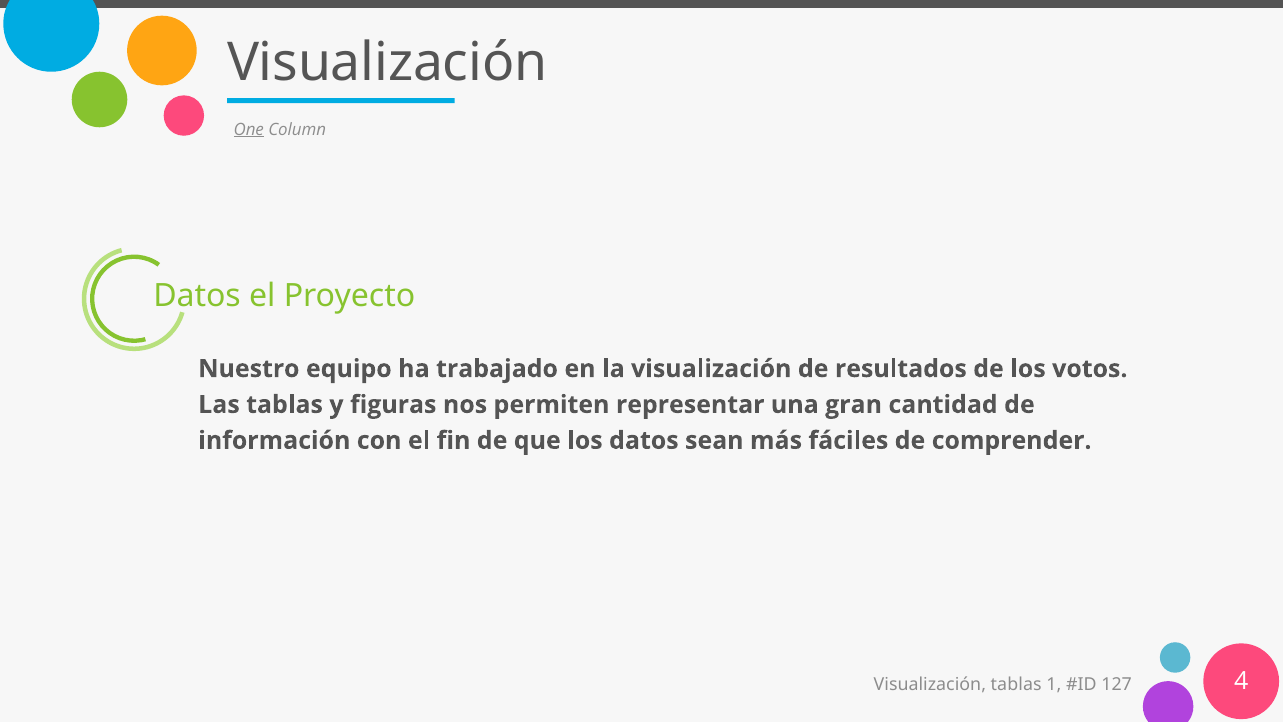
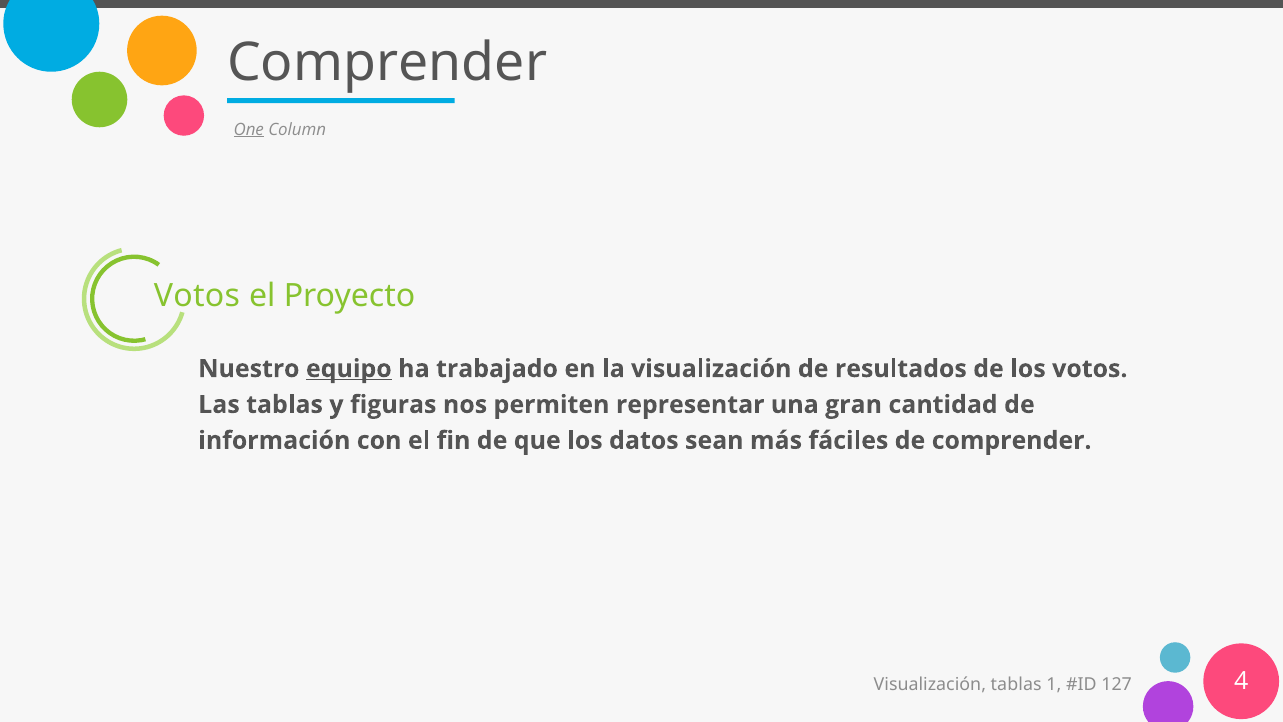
Visualización at (387, 63): Visualización -> Comprender
Datos at (197, 295): Datos -> Votos
equipo underline: none -> present
